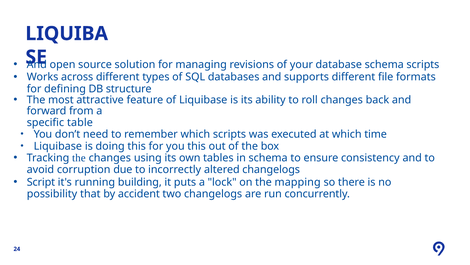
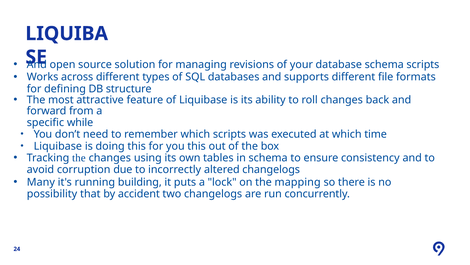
table: table -> while
Script: Script -> Many
